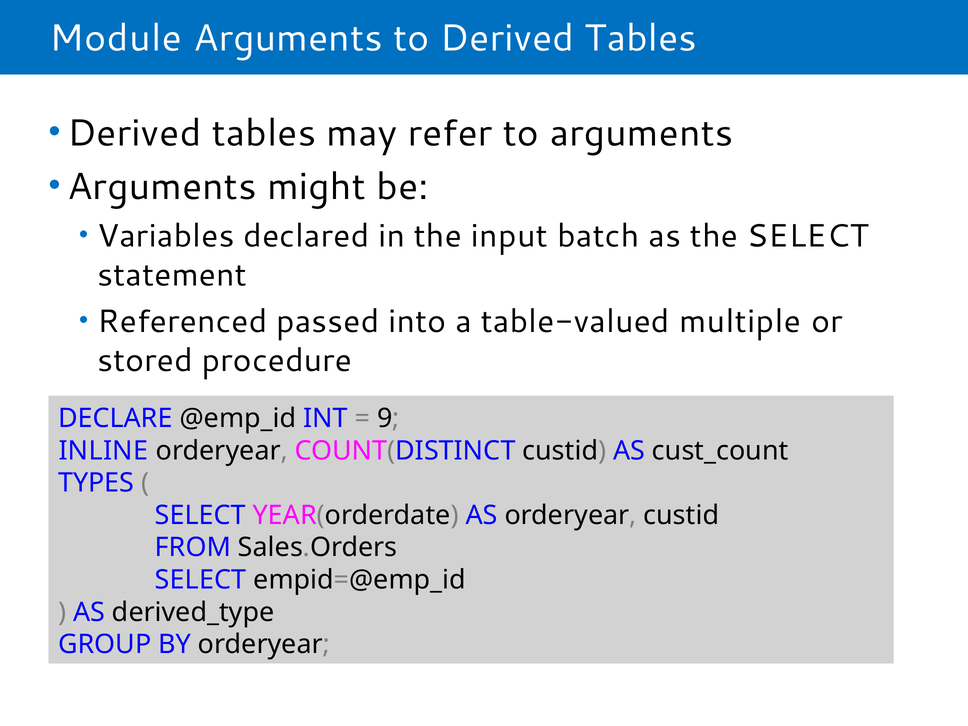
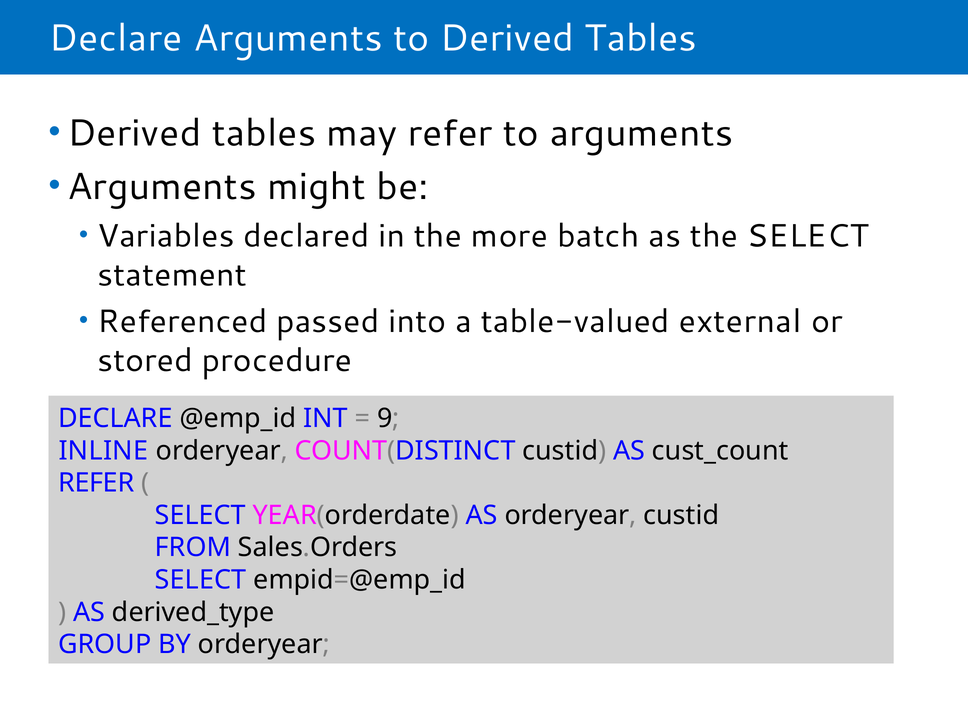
Module at (116, 38): Module -> Declare
input: input -> more
multiple: multiple -> external
TYPES at (96, 483): TYPES -> REFER
